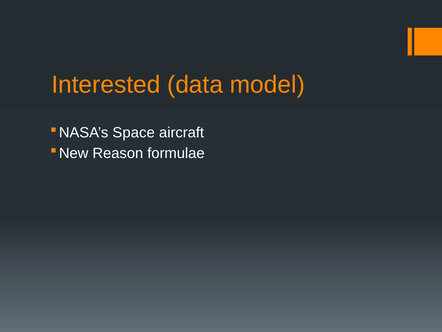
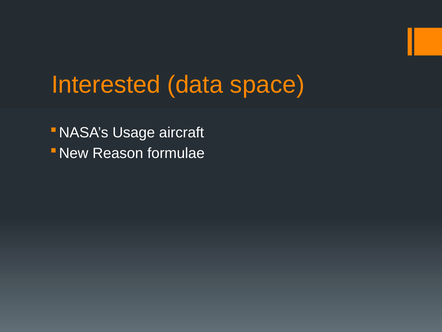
model: model -> space
Space: Space -> Usage
